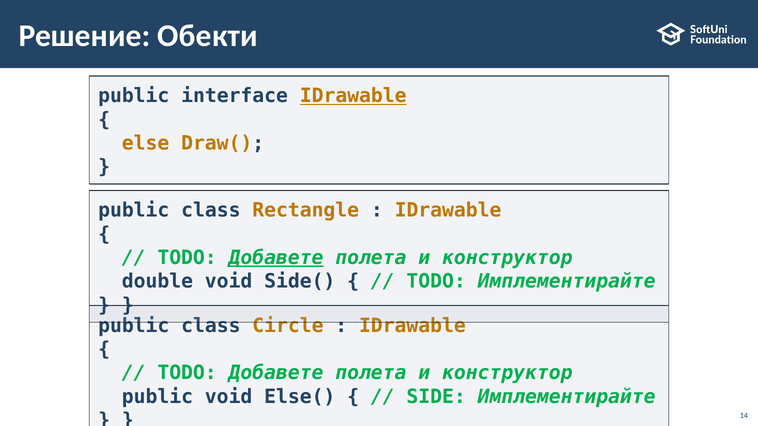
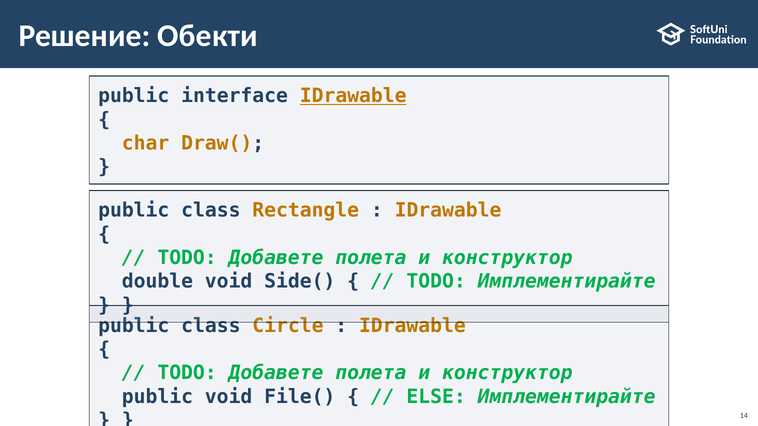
else: else -> char
Добавете at (276, 258) underline: present -> none
Else(: Else( -> File(
SIDE: SIDE -> ELSE
